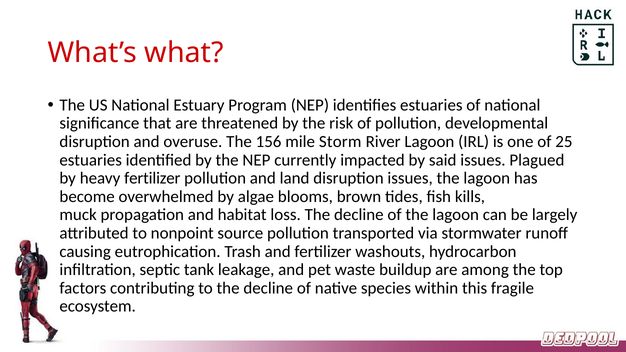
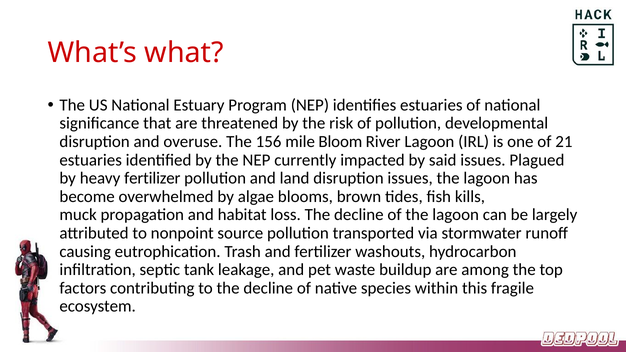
Storm: Storm -> Bloom
25: 25 -> 21
